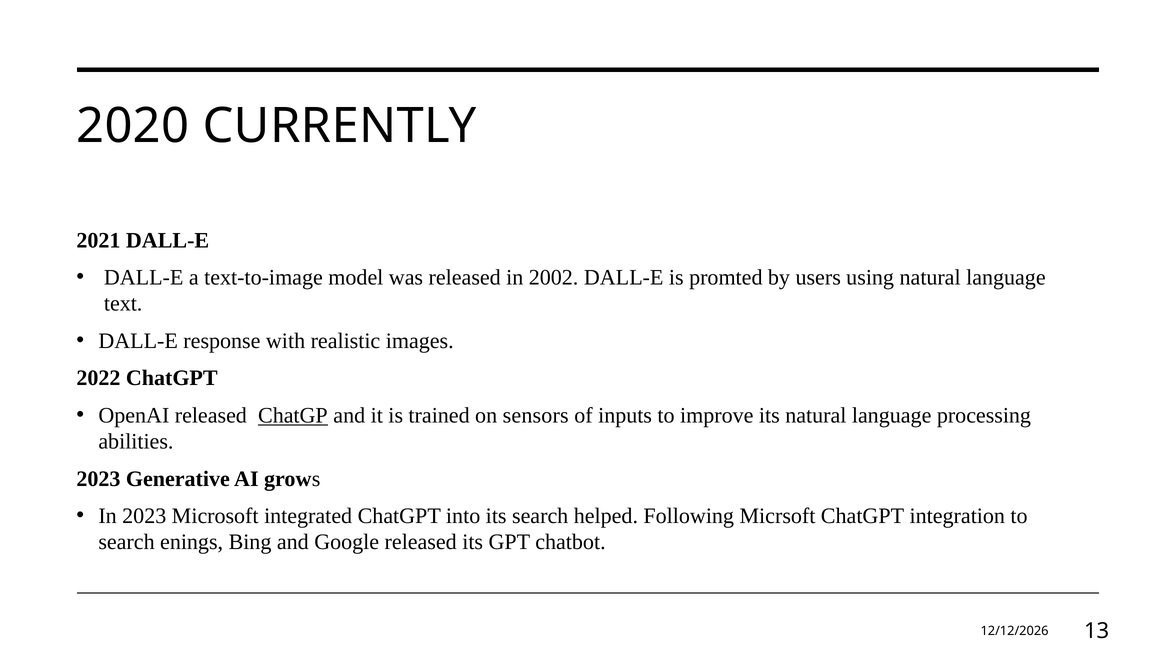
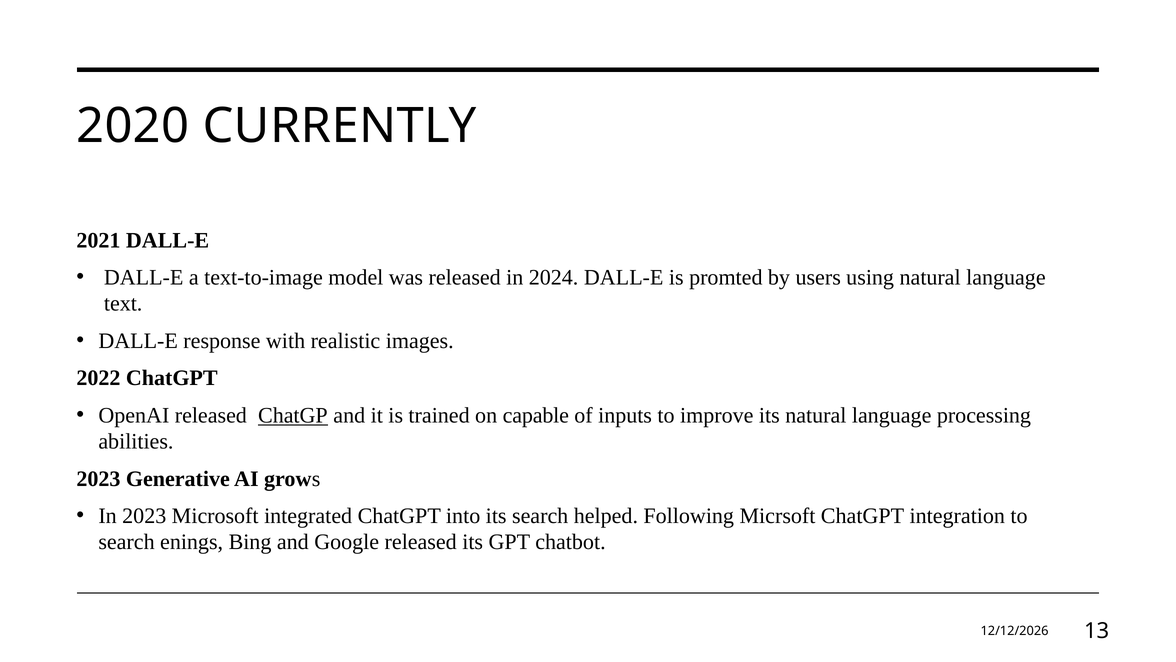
2002: 2002 -> 2024
sensors: sensors -> capable
